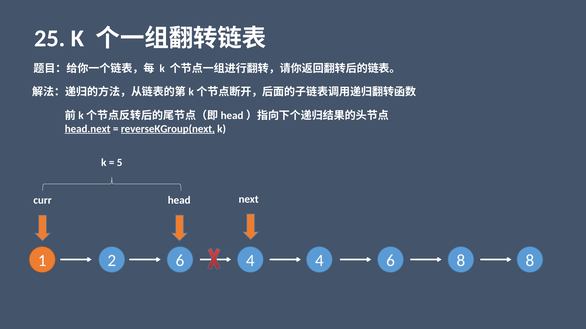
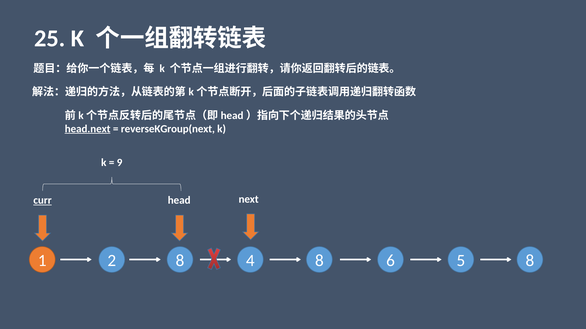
reverseKGroup(next underline: present -> none
5: 5 -> 9
curr underline: none -> present
2 6: 6 -> 8
4 4: 4 -> 8
6 8: 8 -> 5
